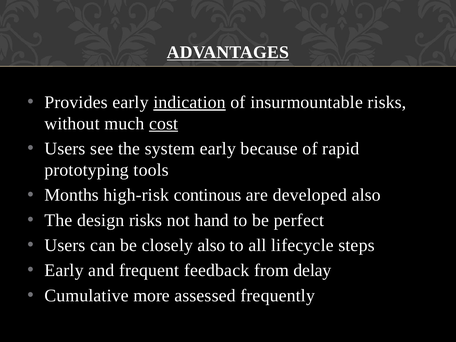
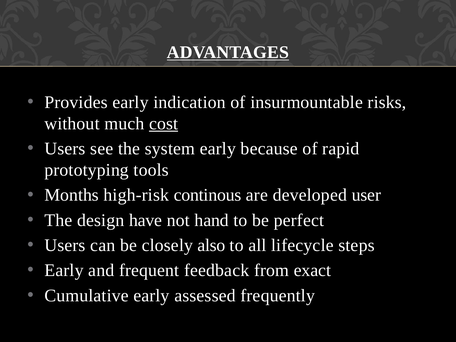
indication underline: present -> none
developed also: also -> user
design risks: risks -> have
delay: delay -> exact
Cumulative more: more -> early
